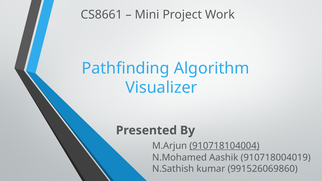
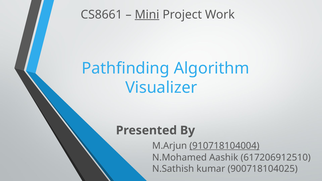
Mini underline: none -> present
910718004019: 910718004019 -> 617206912510
991526069860: 991526069860 -> 900718104025
